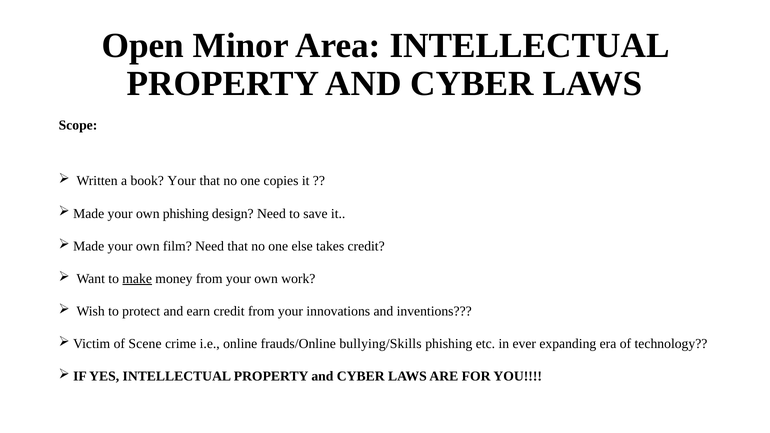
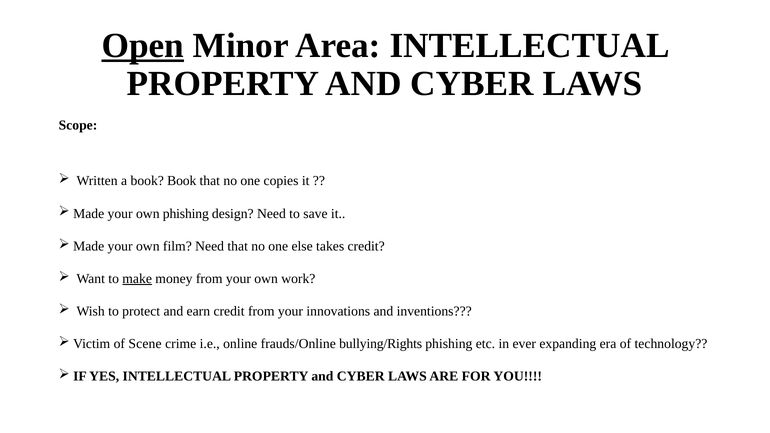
Open underline: none -> present
book Your: Your -> Book
bullying/Skills: bullying/Skills -> bullying/Rights
